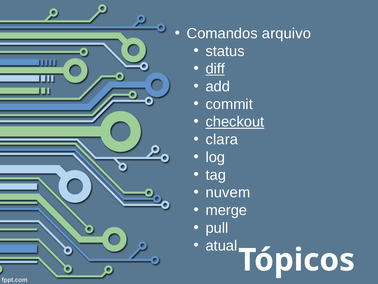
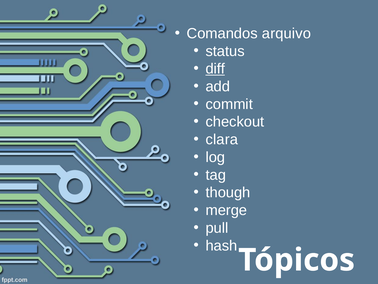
checkout underline: present -> none
nuvem: nuvem -> though
atual: atual -> hash
